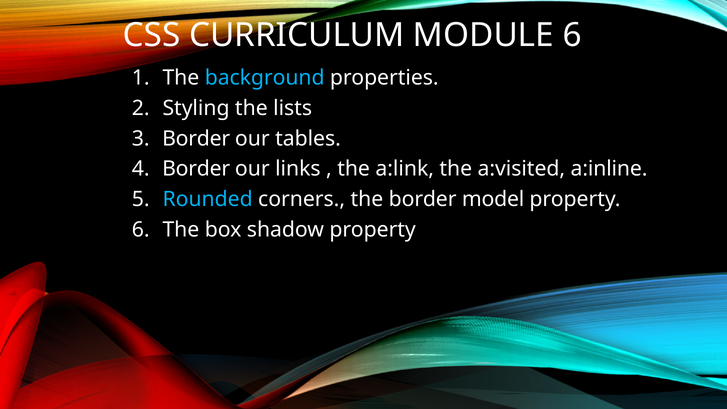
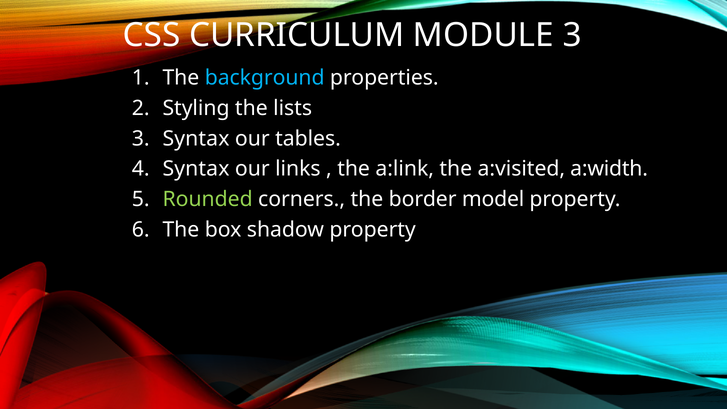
MODULE 6: 6 -> 3
Border at (196, 138): Border -> Syntax
Border at (196, 169): Border -> Syntax
a:inline: a:inline -> a:width
Rounded colour: light blue -> light green
